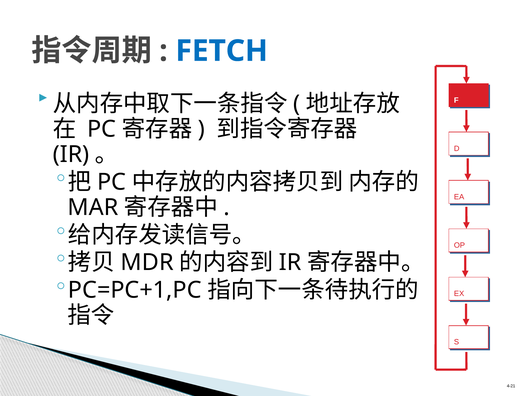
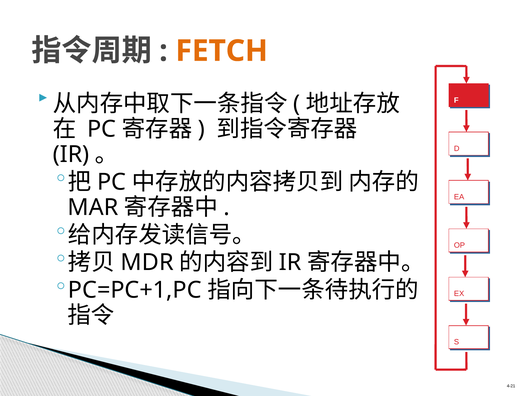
FETCH colour: blue -> orange
